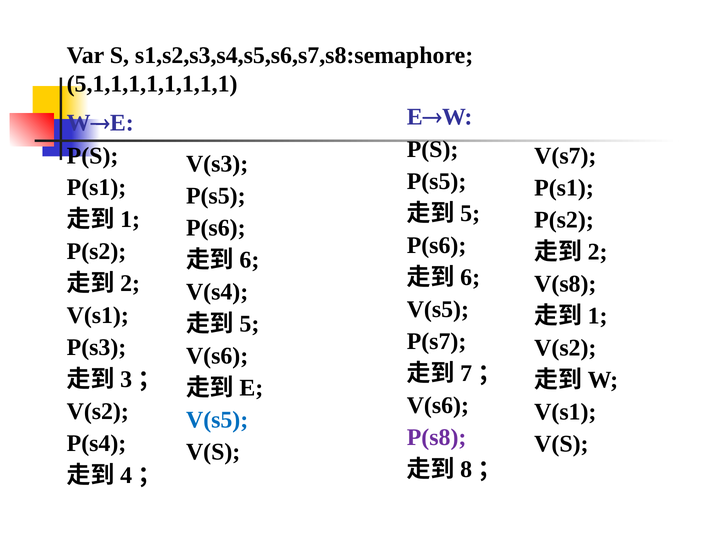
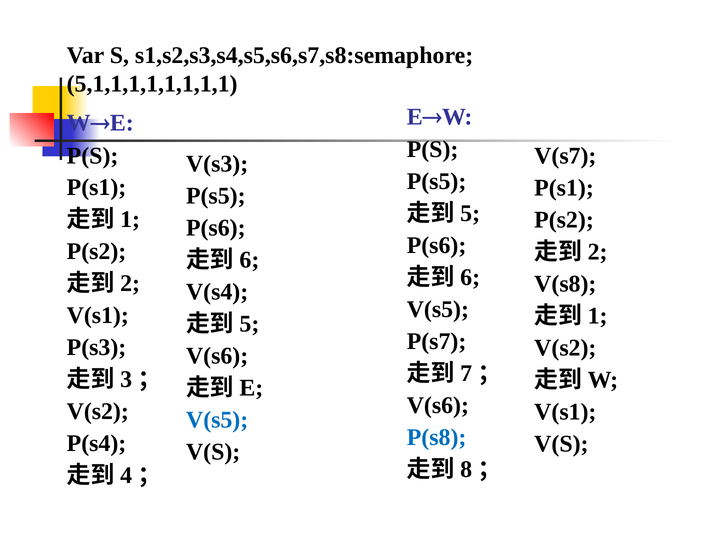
P(s8 colour: purple -> blue
